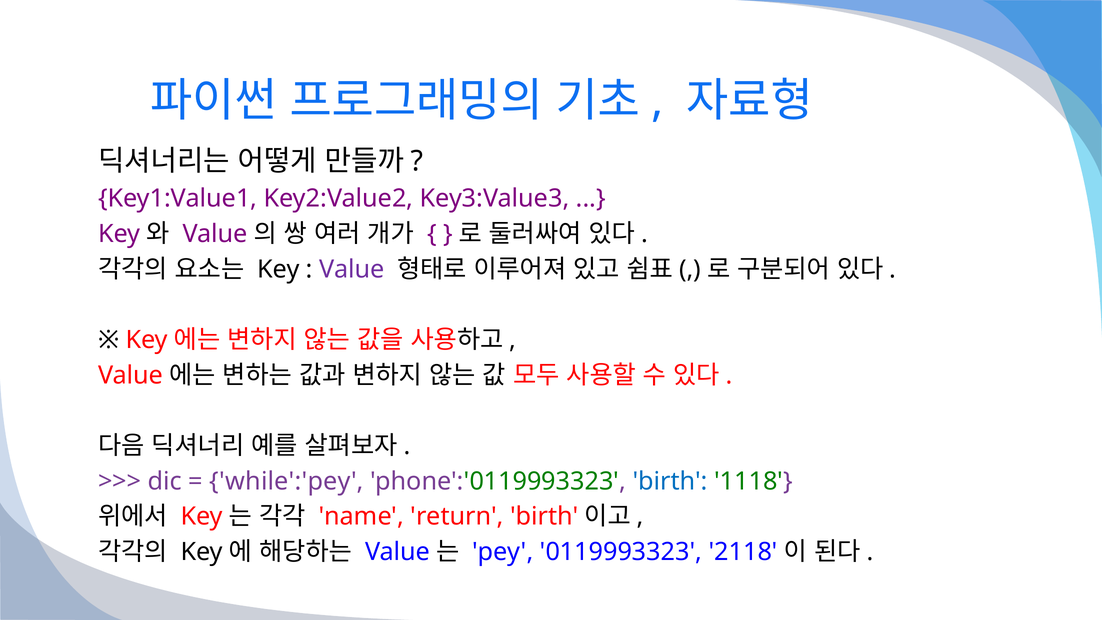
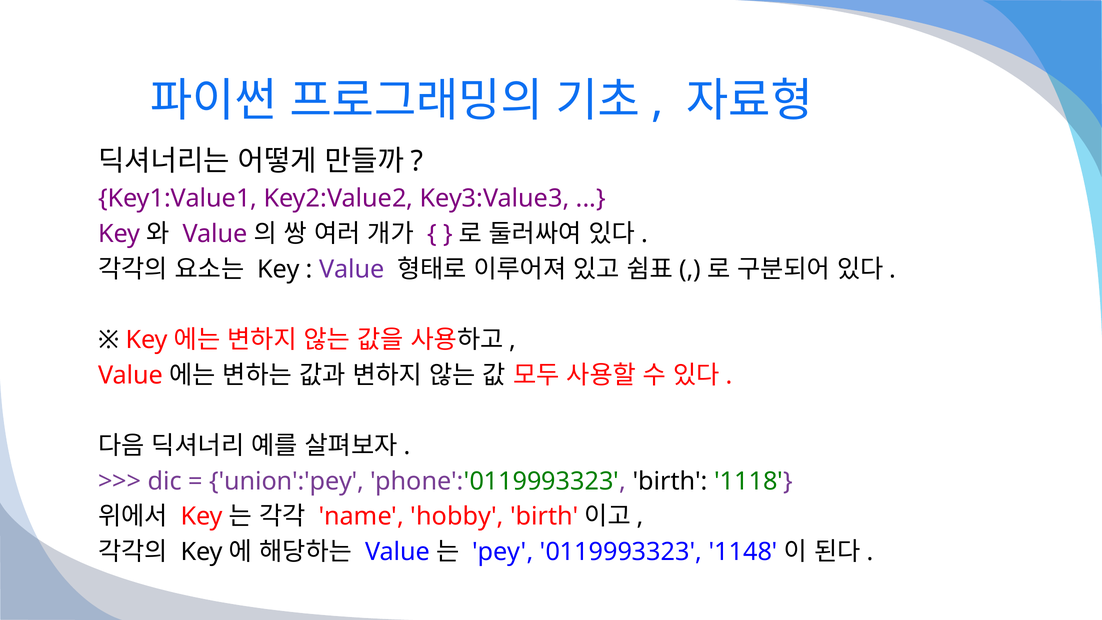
while':'pey: while':'pey -> union':'pey
birth at (670, 481) colour: blue -> black
return: return -> hobby
2118: 2118 -> 1148
